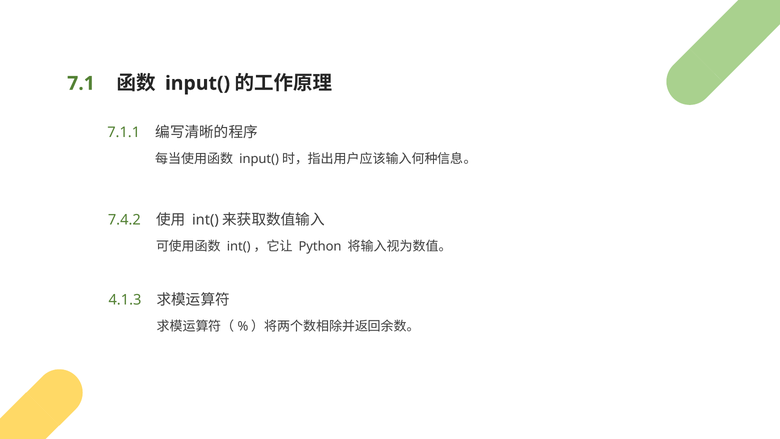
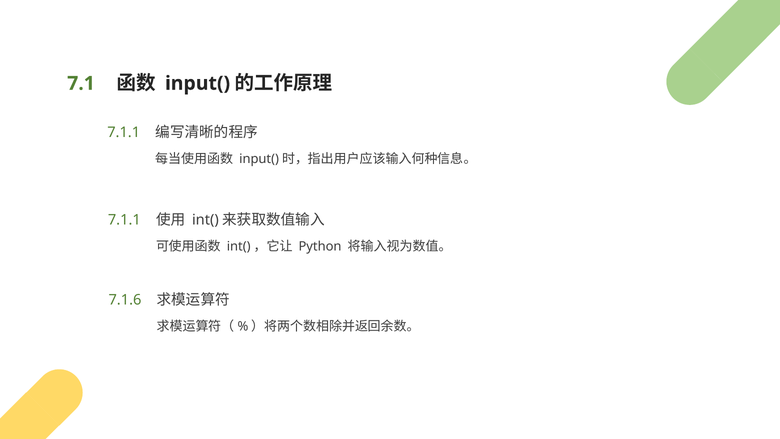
7.4.2 at (124, 220): 7.4.2 -> 7.1.1
4.1.3: 4.1.3 -> 7.1.6
